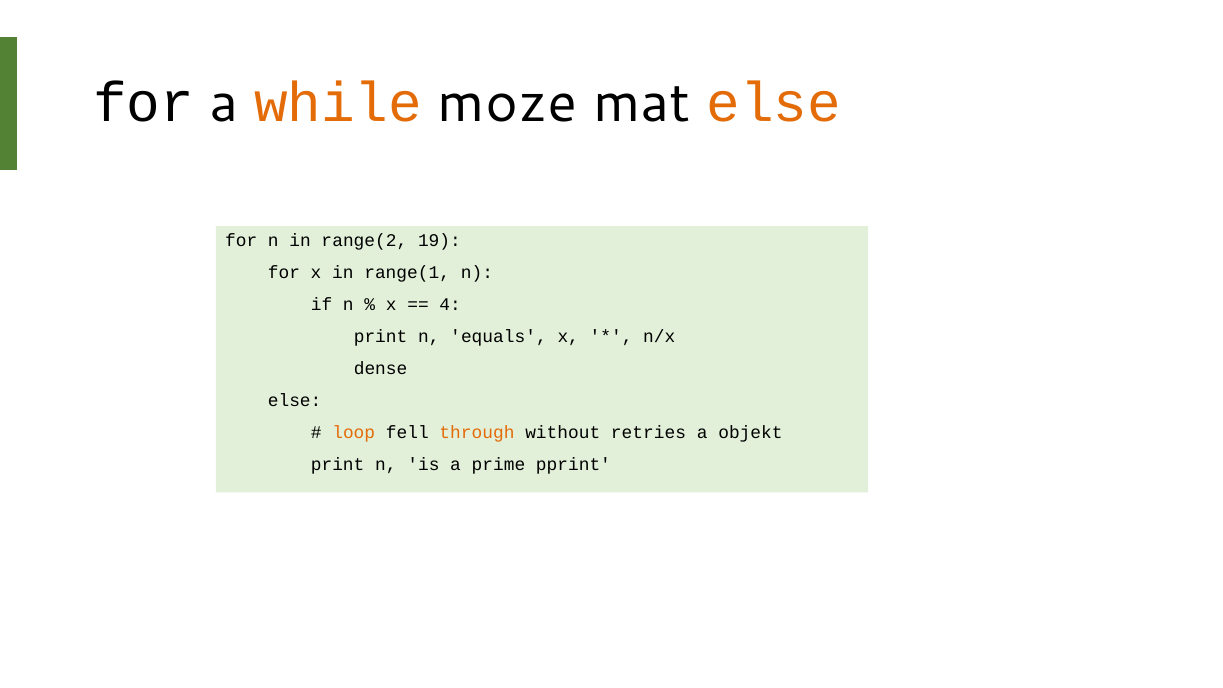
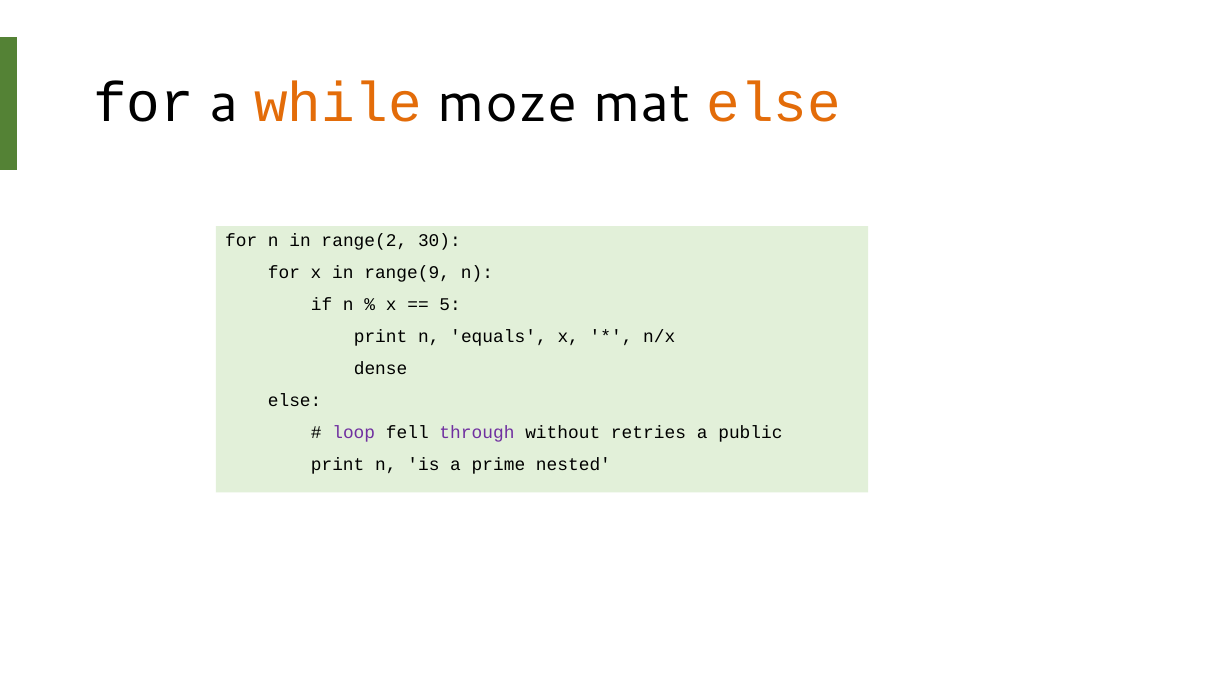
19: 19 -> 30
range(1: range(1 -> range(9
4: 4 -> 5
loop colour: orange -> purple
through colour: orange -> purple
objekt: objekt -> public
pprint: pprint -> nested
